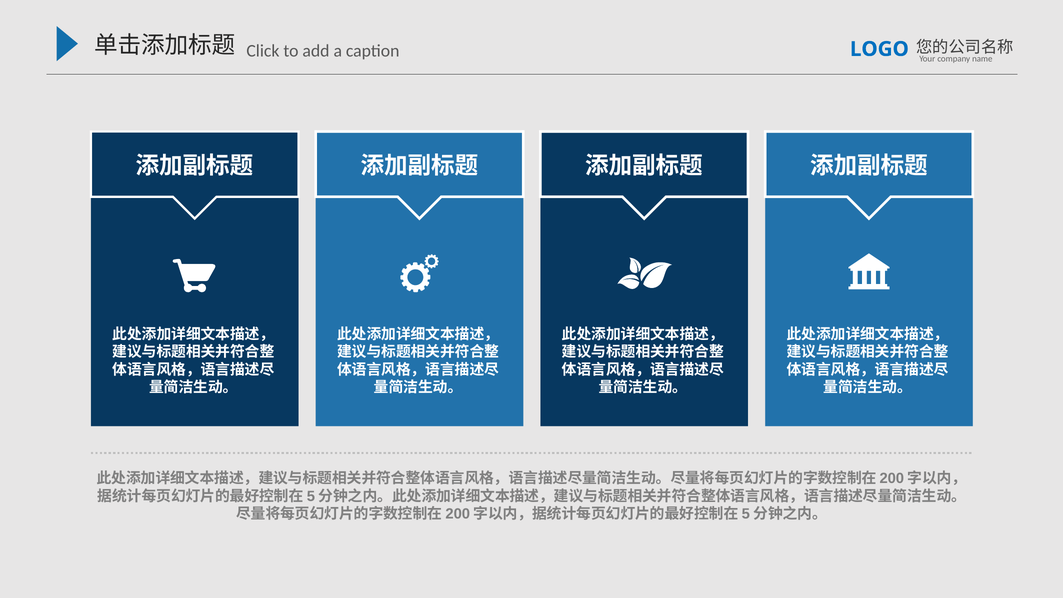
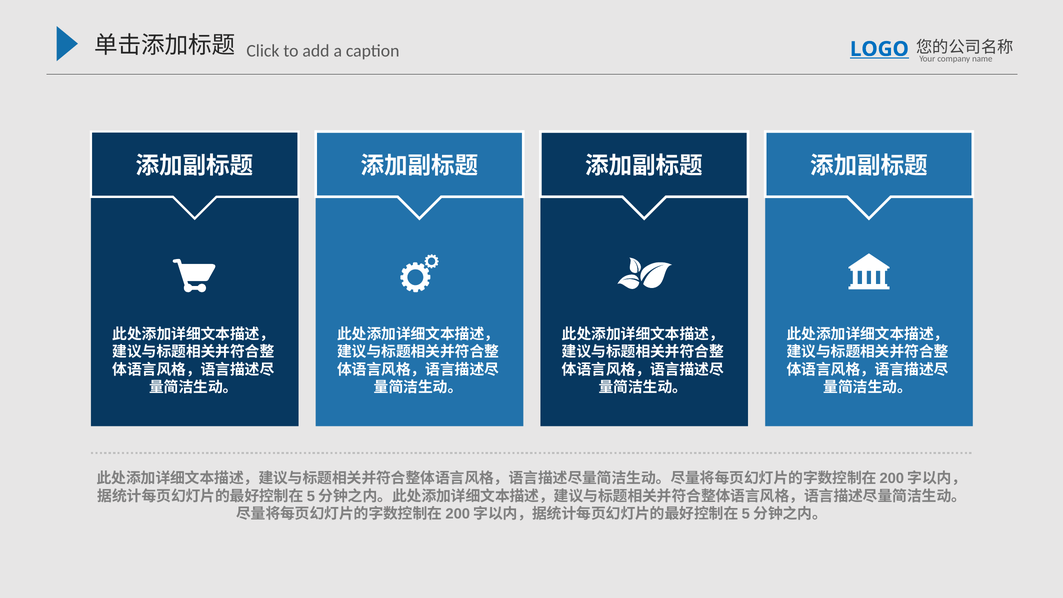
LOGO underline: none -> present
